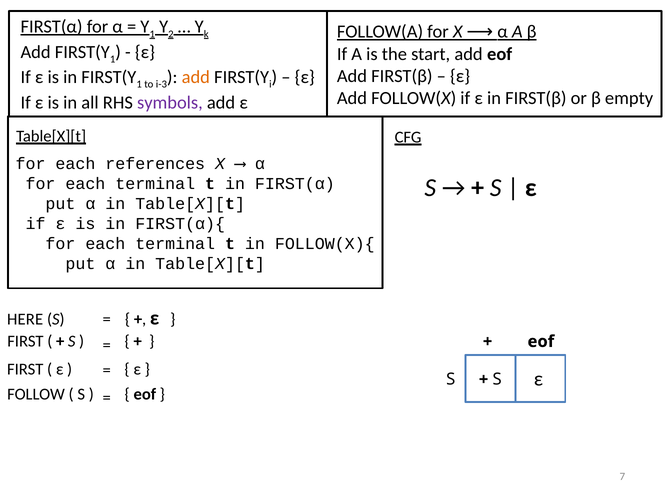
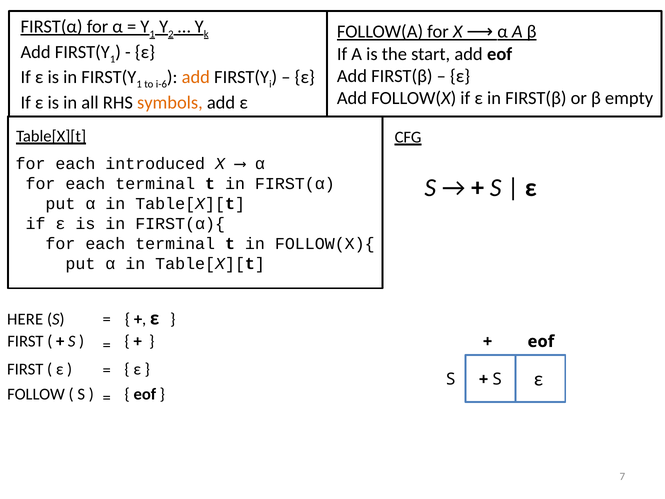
i-3: i-3 -> i-6
symbols colour: purple -> orange
references: references -> introduced
